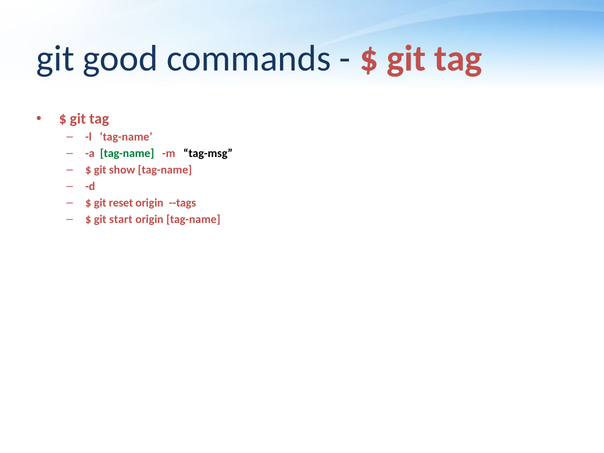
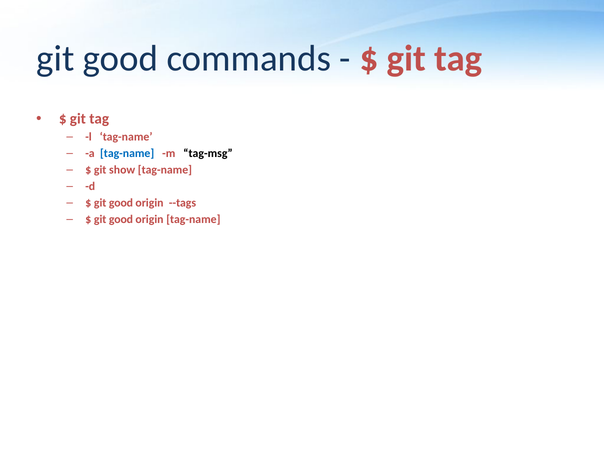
tag-name at (127, 154) colour: green -> blue
reset at (121, 203): reset -> good
start at (121, 219): start -> good
